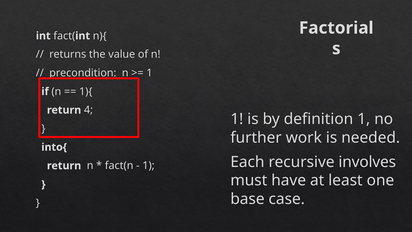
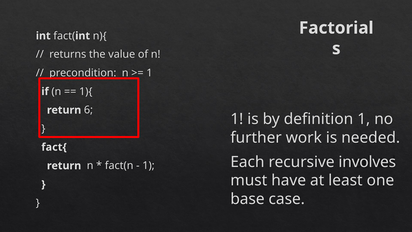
4: 4 -> 6
into{: into{ -> fact{
